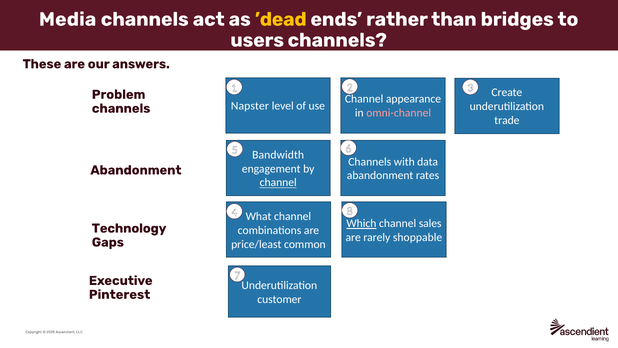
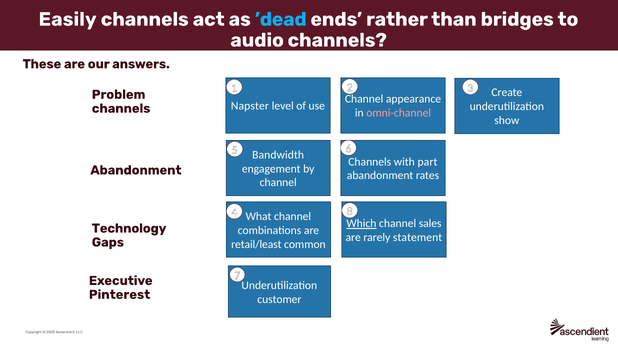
Media: Media -> Easily
’dead colour: yellow -> light blue
users: users -> audio
trade: trade -> show
data: data -> part
channel at (278, 182) underline: present -> none
shoppable: shoppable -> statement
price/least: price/least -> retail/least
